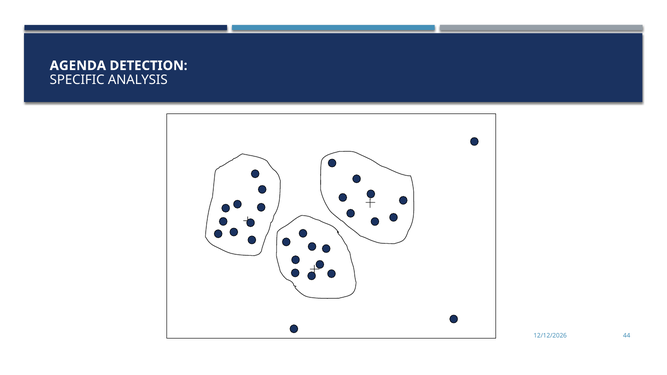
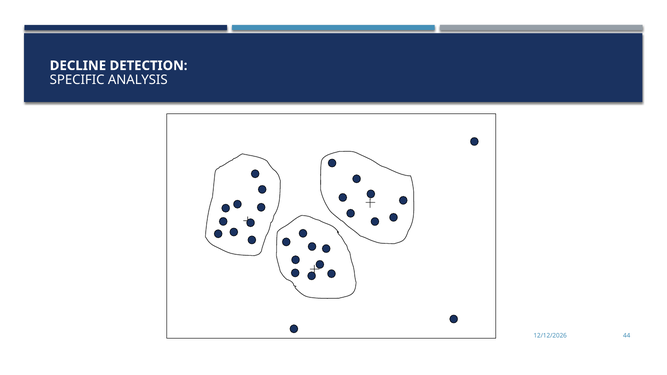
AGENDA: AGENDA -> DECLINE
